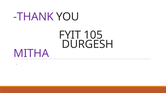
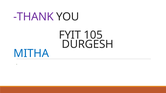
MITHA colour: purple -> blue
